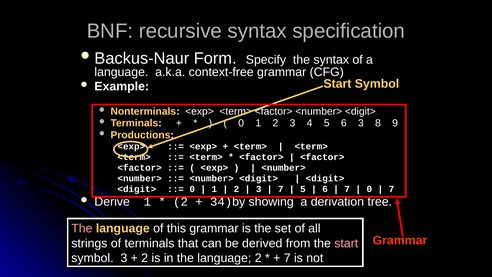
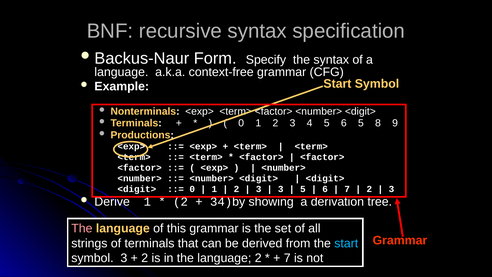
6 3: 3 -> 5
7 at (281, 189): 7 -> 3
0 at (369, 189): 0 -> 2
7 at (391, 189): 7 -> 3
start at (346, 243) colour: pink -> light blue
